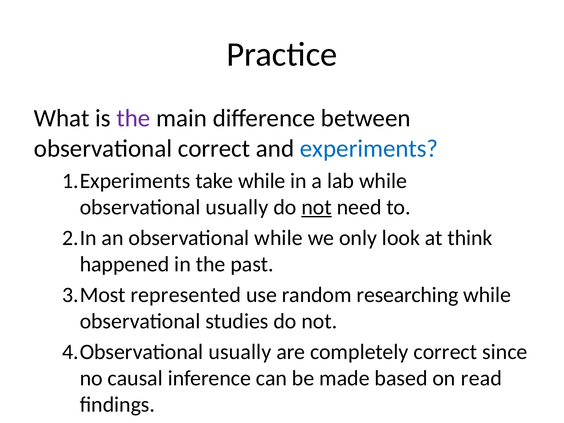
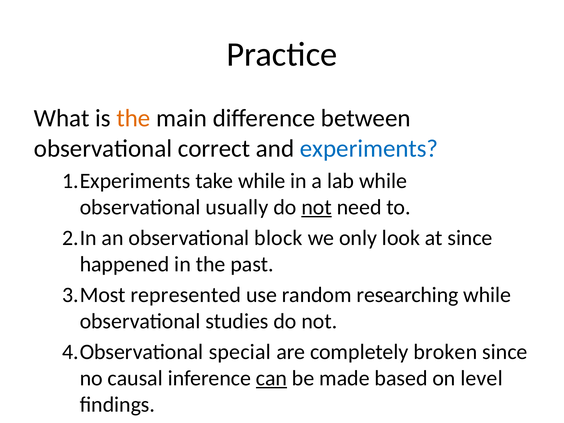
the at (133, 118) colour: purple -> orange
observational while: while -> block
at think: think -> since
usually at (240, 352): usually -> special
completely correct: correct -> broken
can underline: none -> present
read: read -> level
